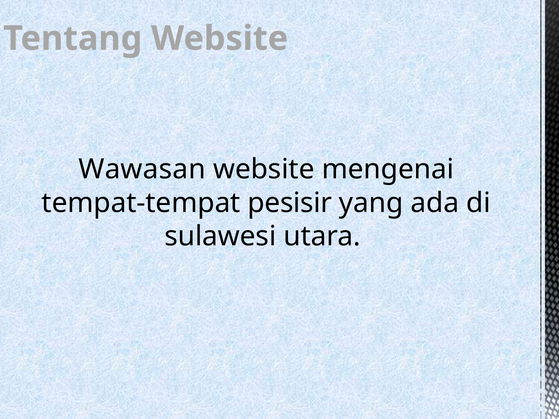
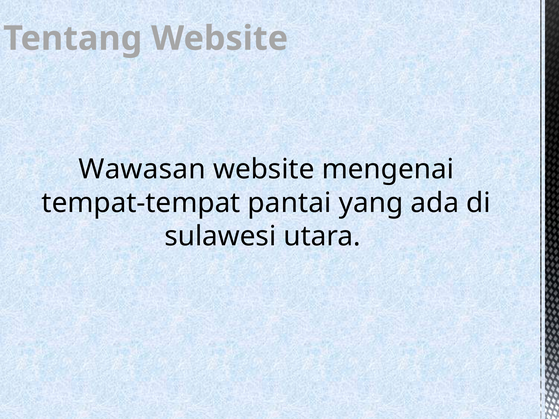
pesisir: pesisir -> pantai
